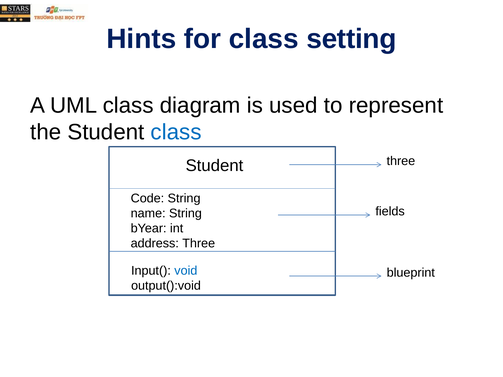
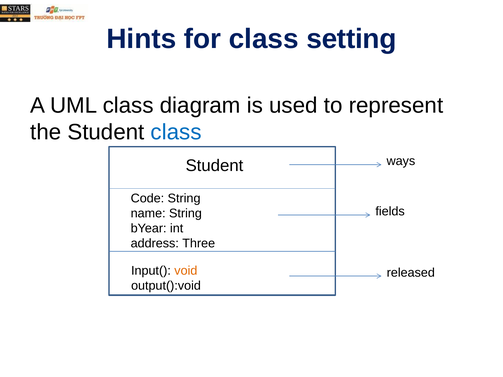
three at (401, 161): three -> ways
void colour: blue -> orange
blueprint: blueprint -> released
